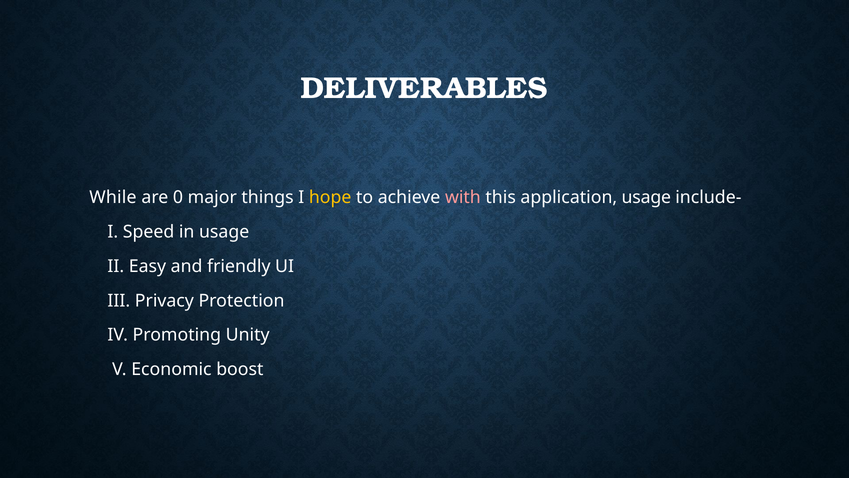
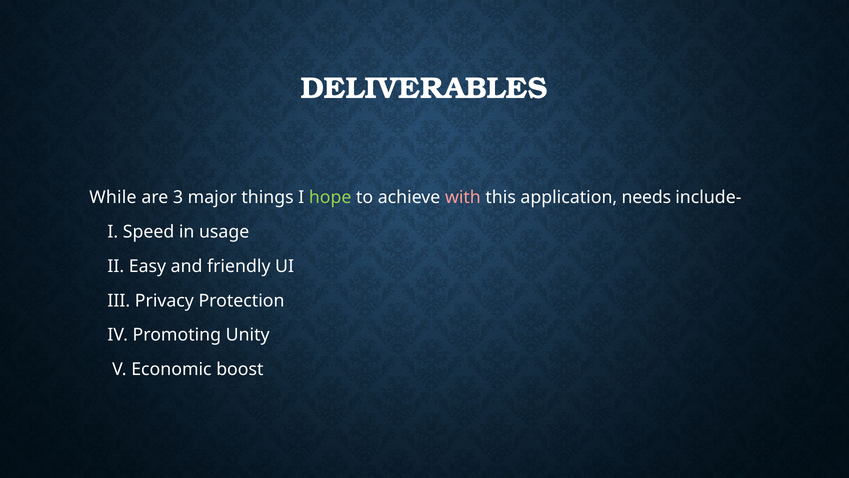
0: 0 -> 3
hope colour: yellow -> light green
application usage: usage -> needs
